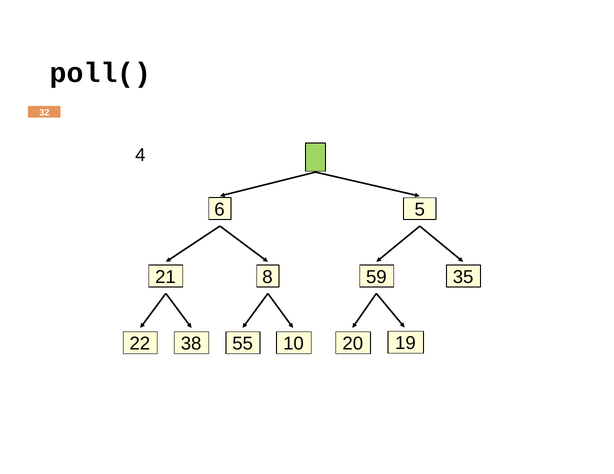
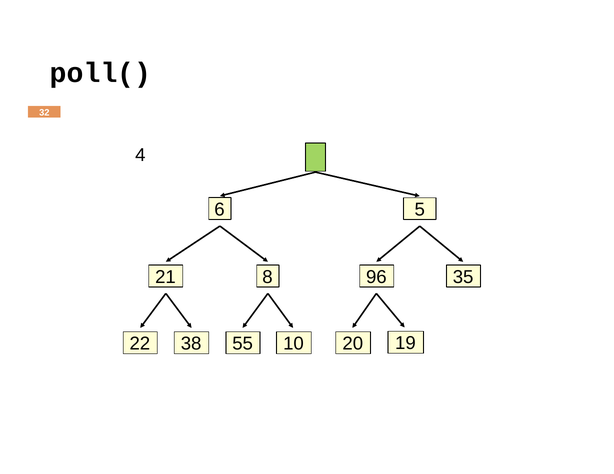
59: 59 -> 96
